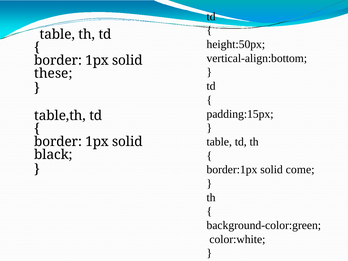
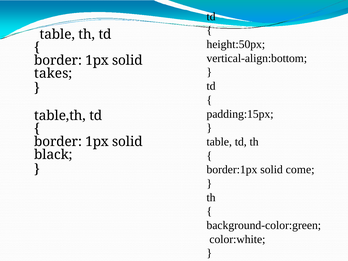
these: these -> takes
